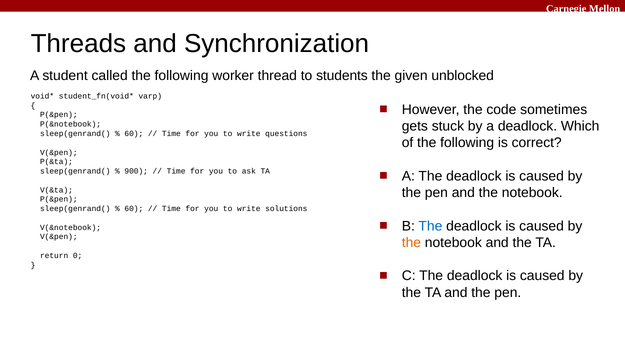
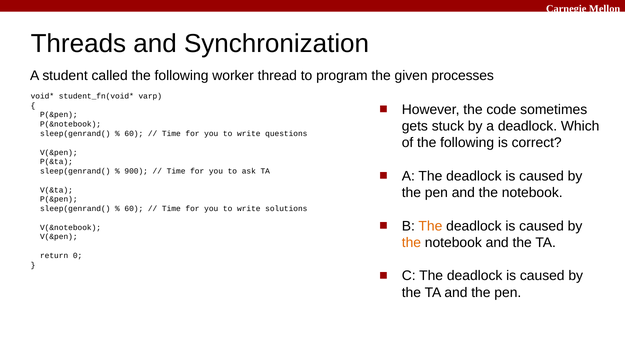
students: students -> program
unblocked: unblocked -> processes
The at (430, 226) colour: blue -> orange
